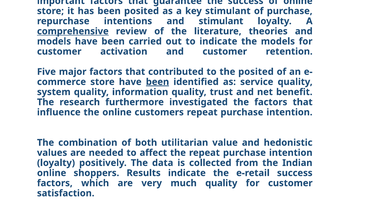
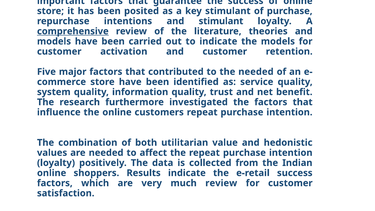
the posited: posited -> needed
been at (158, 82) underline: present -> none
much quality: quality -> review
